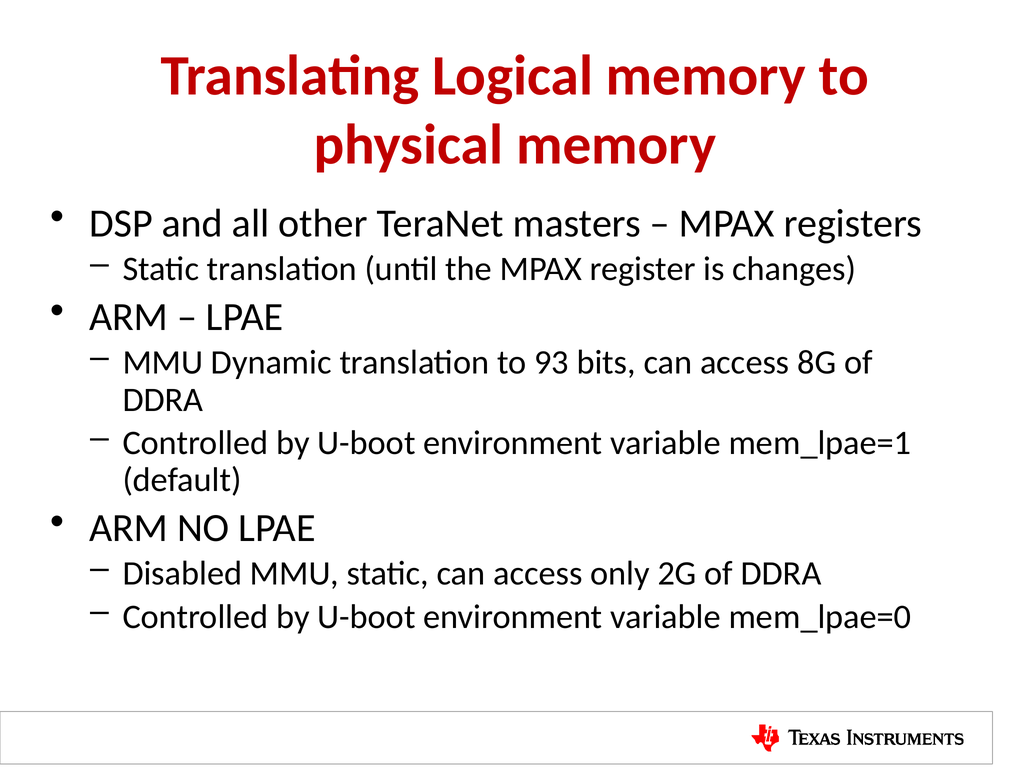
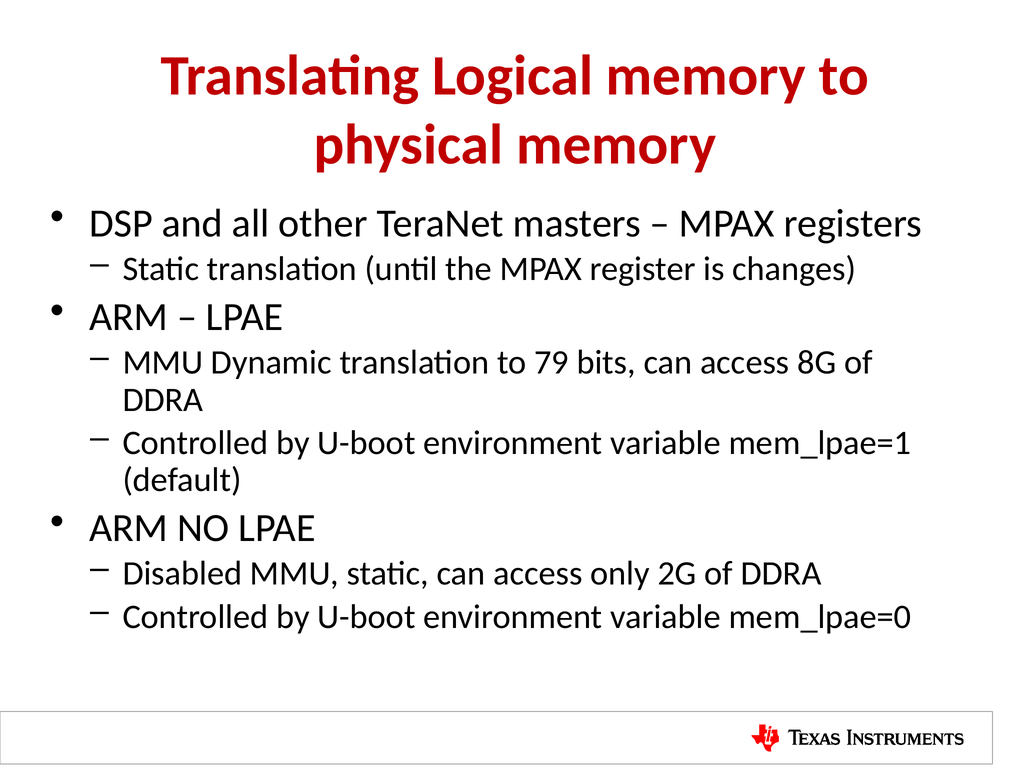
93: 93 -> 79
